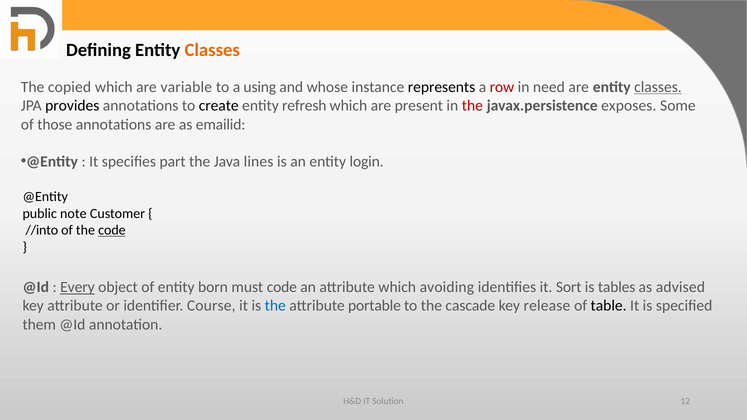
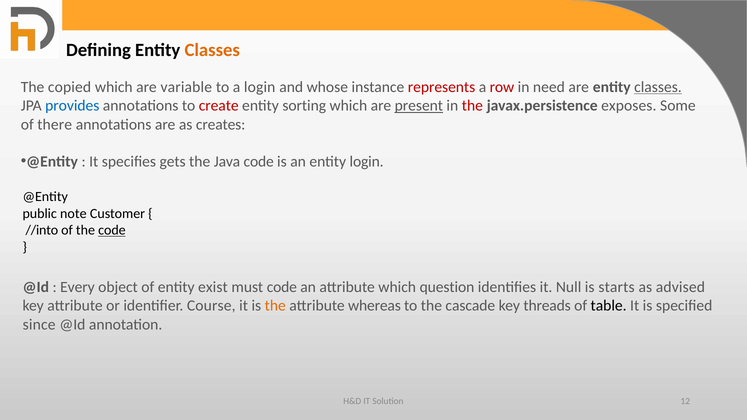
a using: using -> login
represents colour: black -> red
provides colour: black -> blue
create colour: black -> red
refresh: refresh -> sorting
present underline: none -> present
those: those -> there
emailid: emailid -> creates
part: part -> gets
Java lines: lines -> code
Every underline: present -> none
born: born -> exist
avoiding: avoiding -> question
Sort: Sort -> Null
tables: tables -> starts
the at (275, 306) colour: blue -> orange
portable: portable -> whereas
release: release -> threads
them: them -> since
